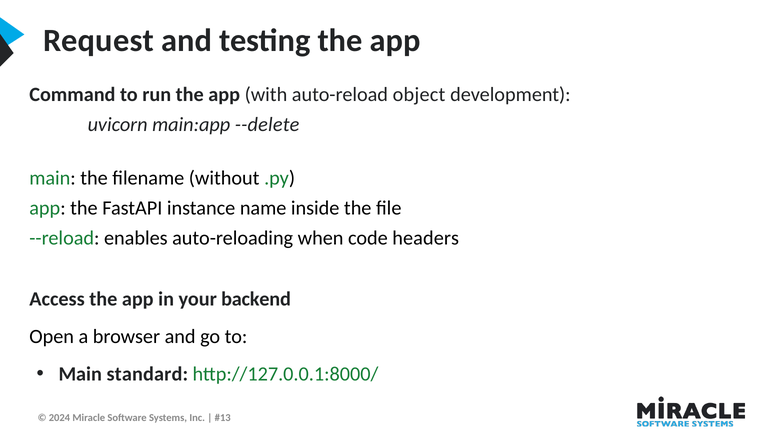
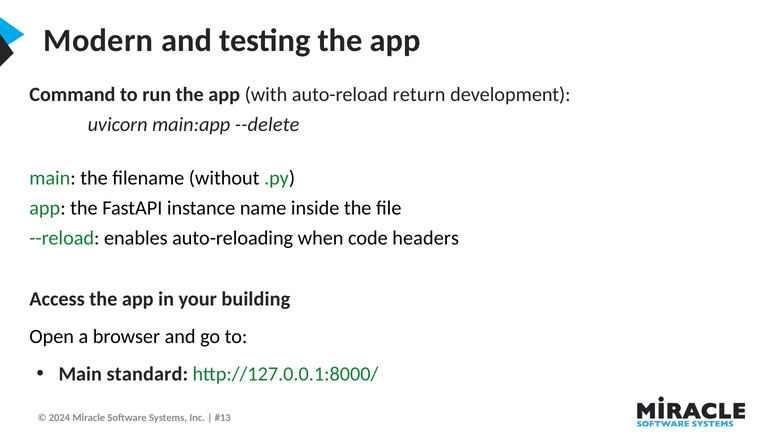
Request: Request -> Modern
object: object -> return
backend: backend -> building
